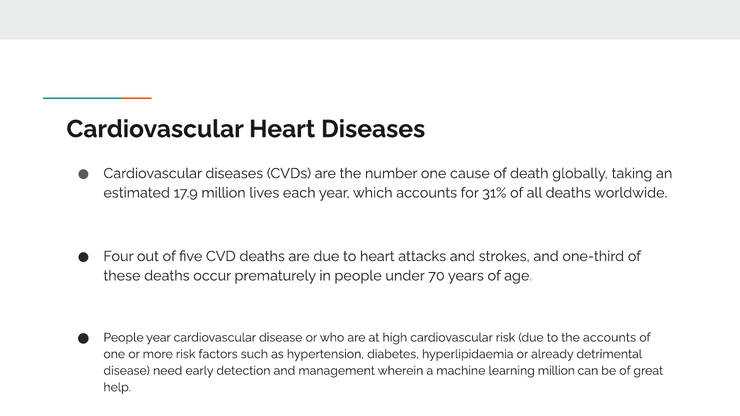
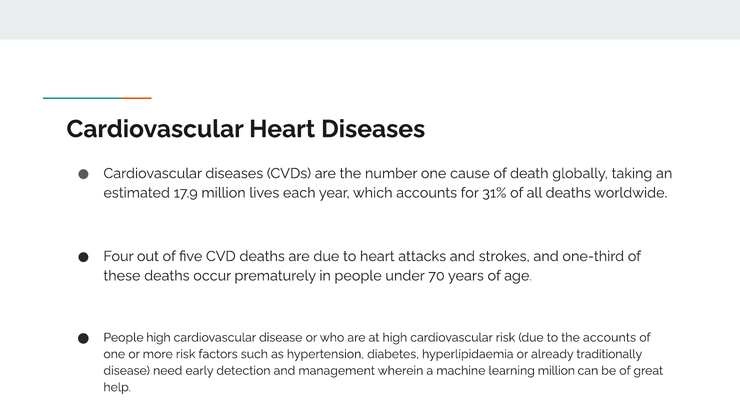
People year: year -> high
detrimental: detrimental -> traditionally
